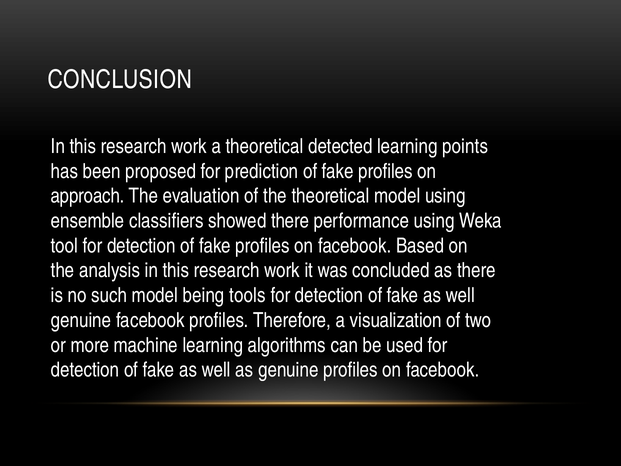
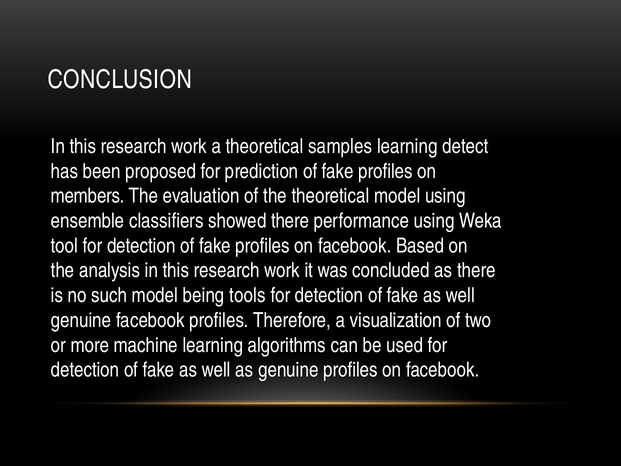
detected: detected -> samples
points: points -> detect
approach: approach -> members
